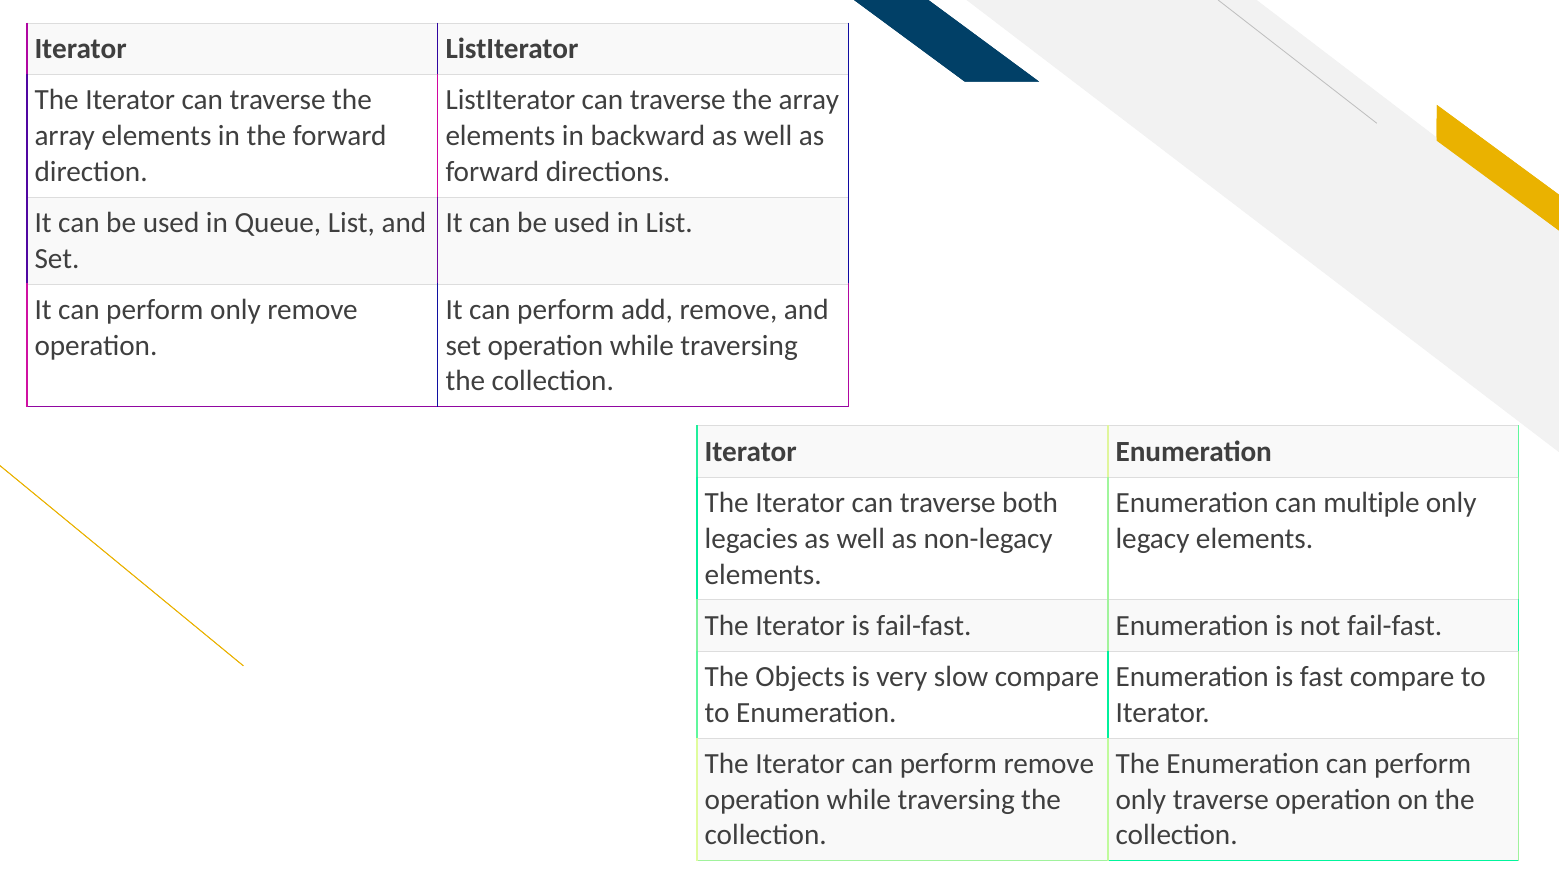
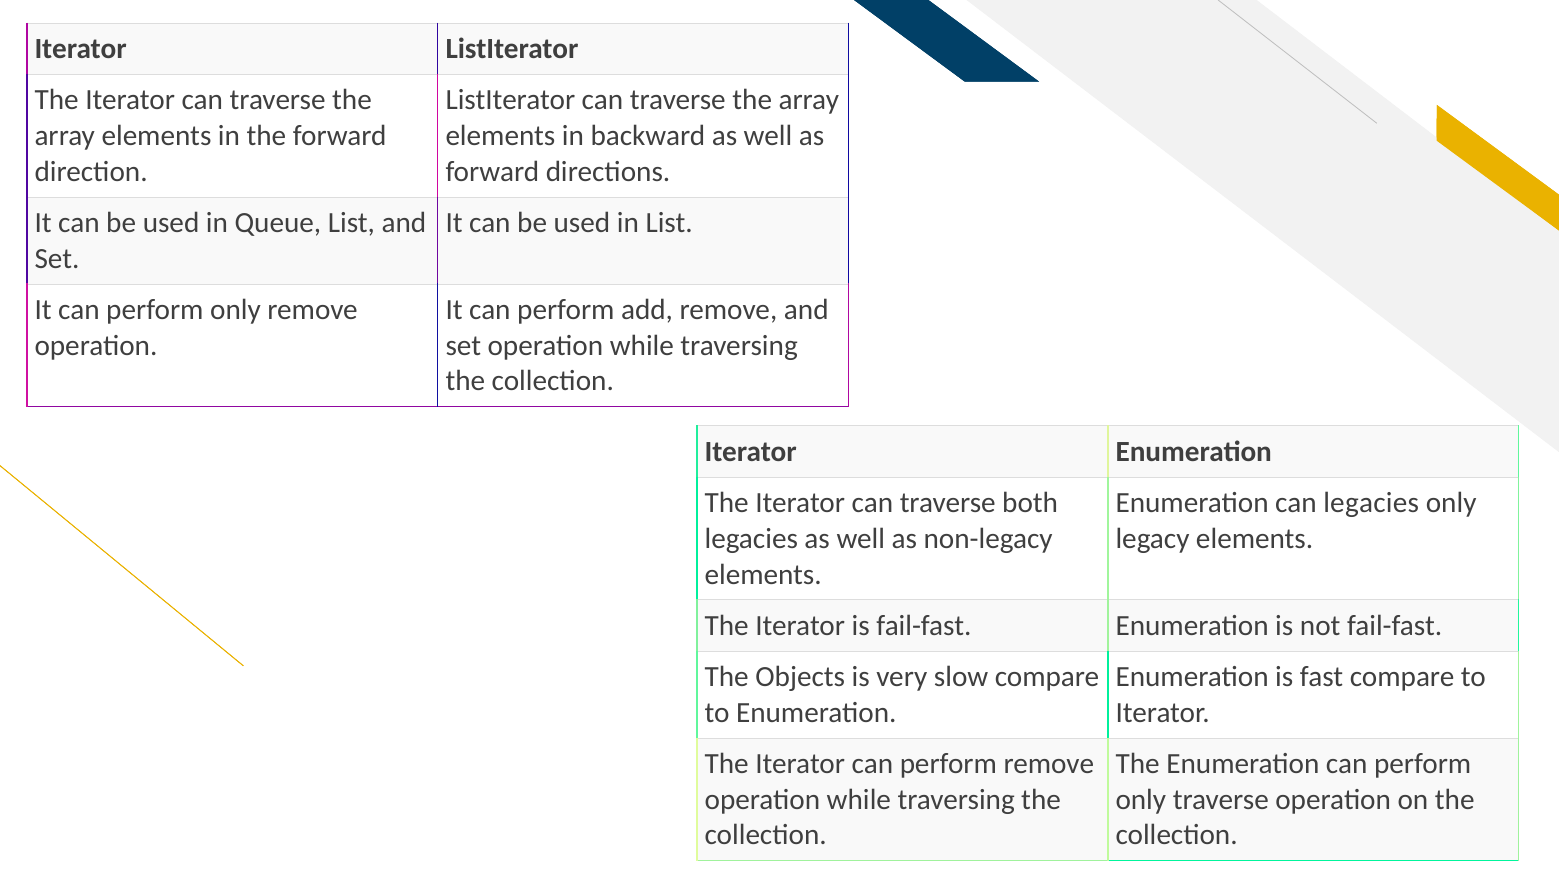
can multiple: multiple -> legacies
